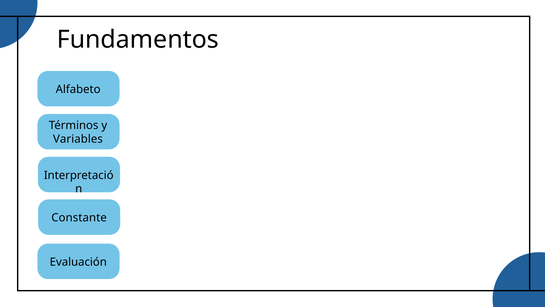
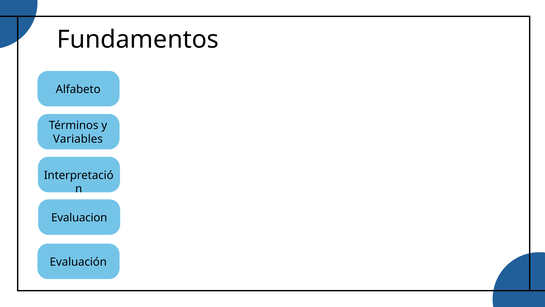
Constante: Constante -> Evaluacion
